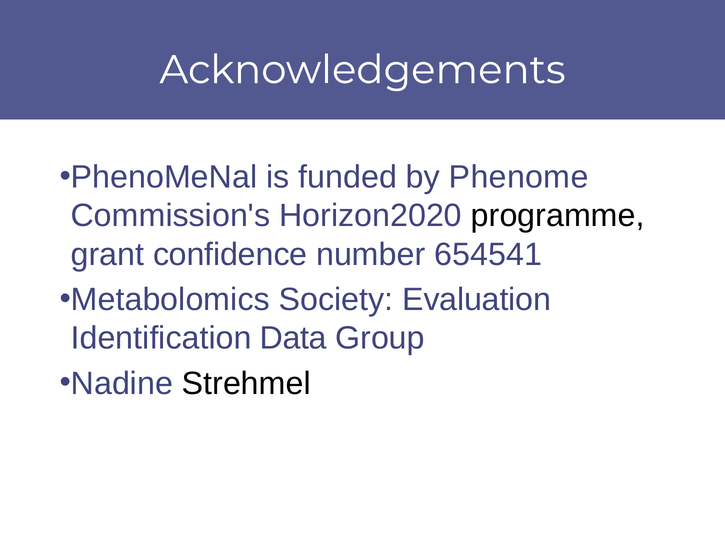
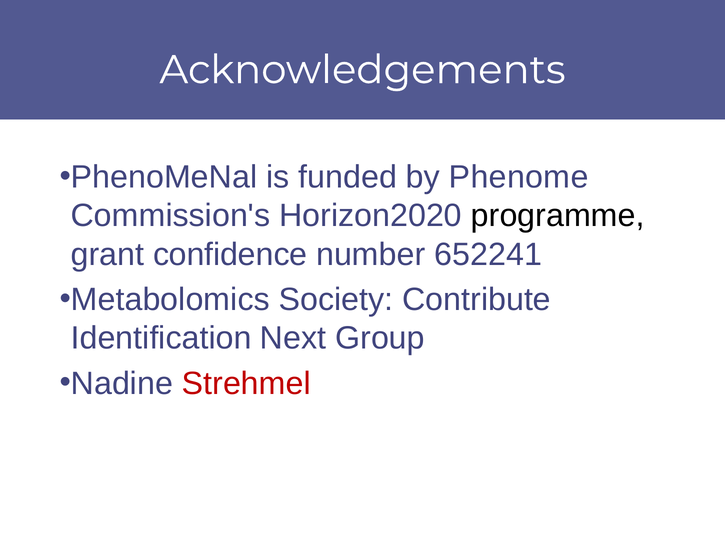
654541: 654541 -> 652241
Evaluation: Evaluation -> Contribute
Data: Data -> Next
Strehmel colour: black -> red
